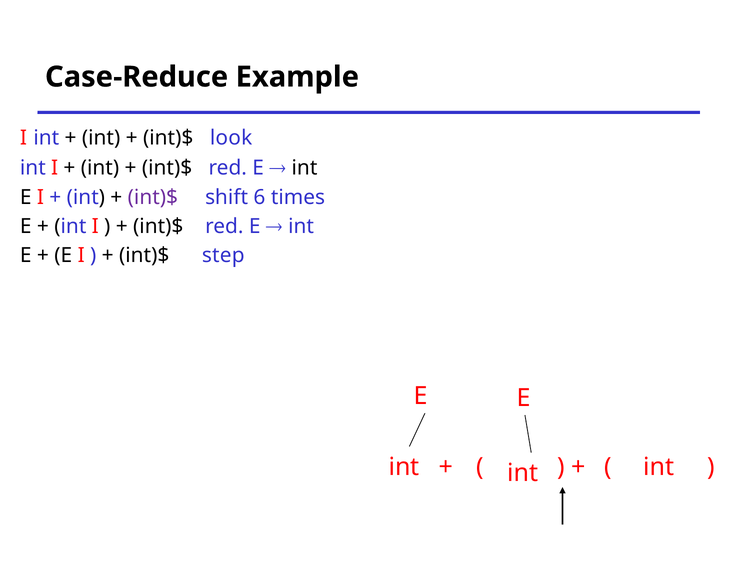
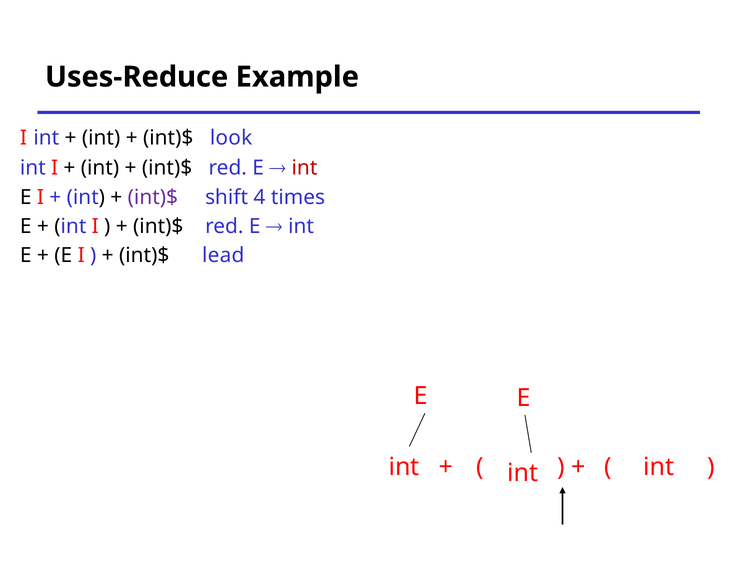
Case-Reduce: Case-Reduce -> Uses-Reduce
int at (305, 168) colour: black -> red
6: 6 -> 4
step: step -> lead
